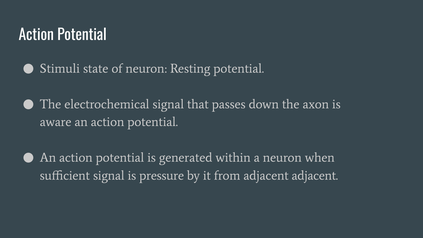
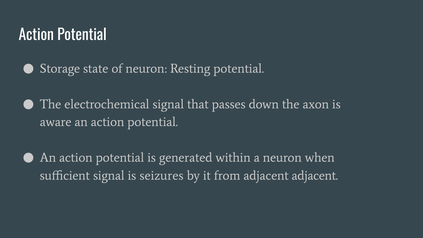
Stimuli: Stimuli -> Storage
pressure: pressure -> seizures
